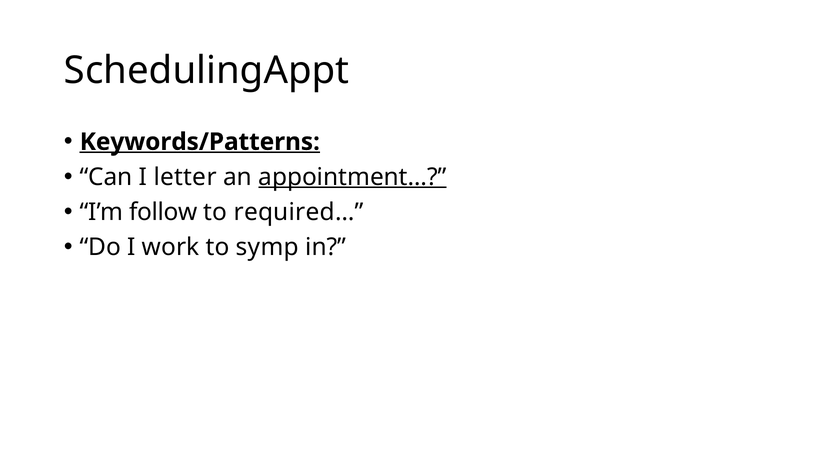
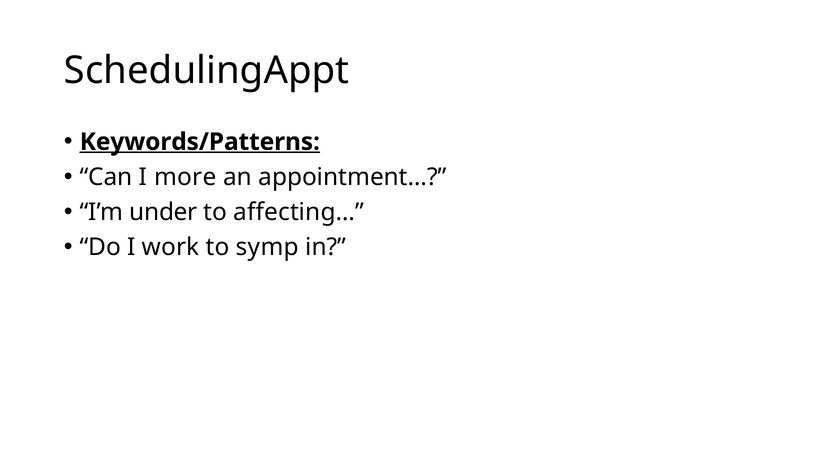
letter: letter -> more
appointment… underline: present -> none
follow: follow -> under
required…: required… -> affecting…
